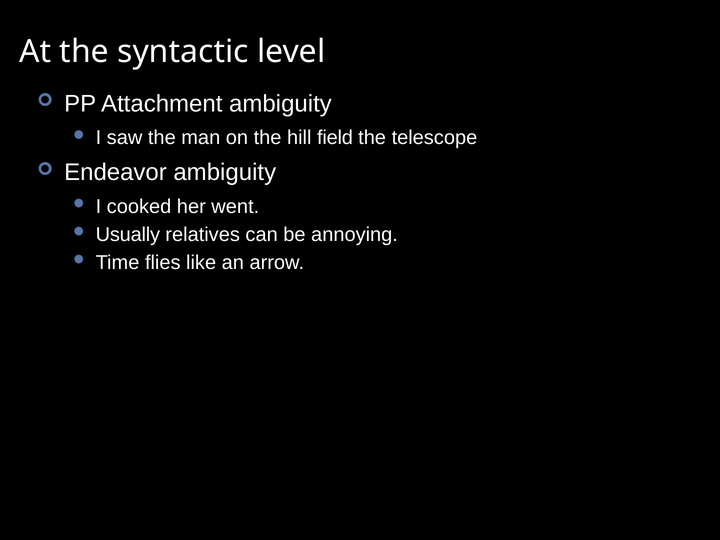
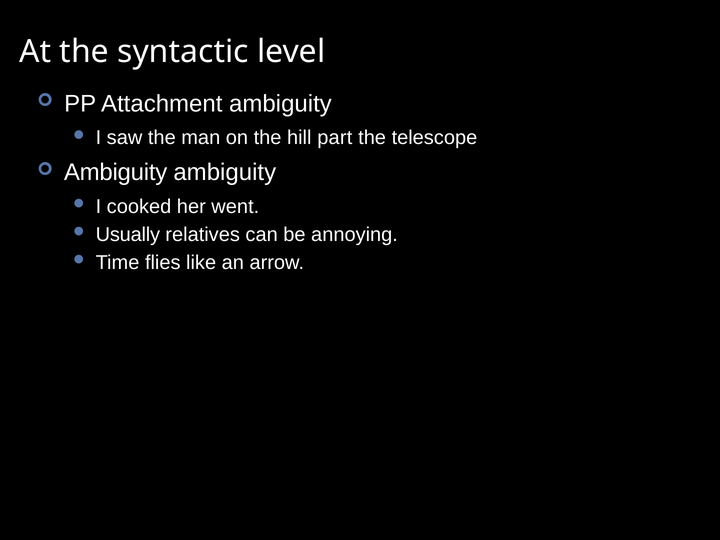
field: field -> part
Endeavor at (115, 173): Endeavor -> Ambiguity
